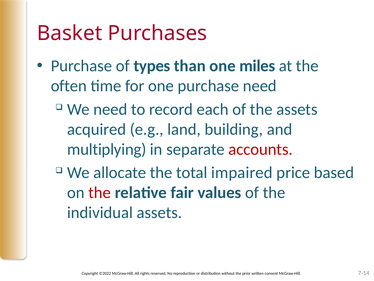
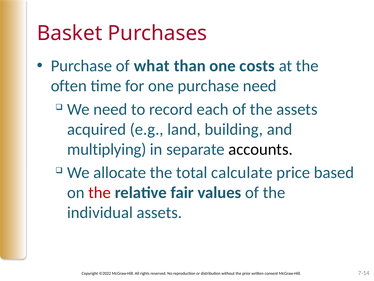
types: types -> what
miles: miles -> costs
accounts colour: red -> black
impaired: impaired -> calculate
